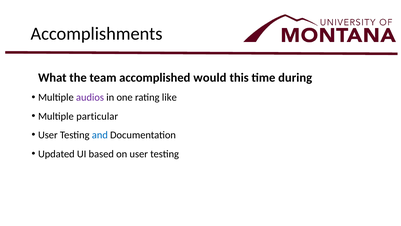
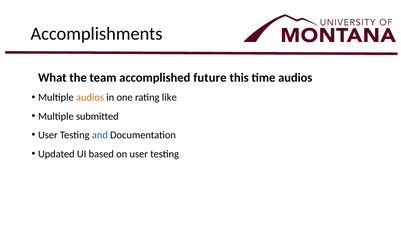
would: would -> future
time during: during -> audios
audios at (90, 97) colour: purple -> orange
particular: particular -> submitted
